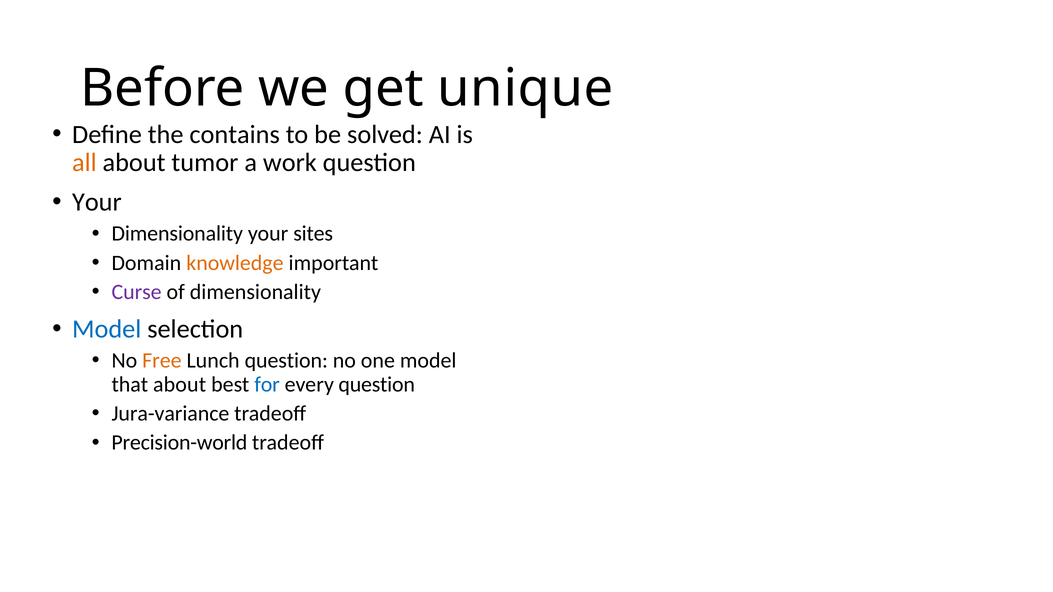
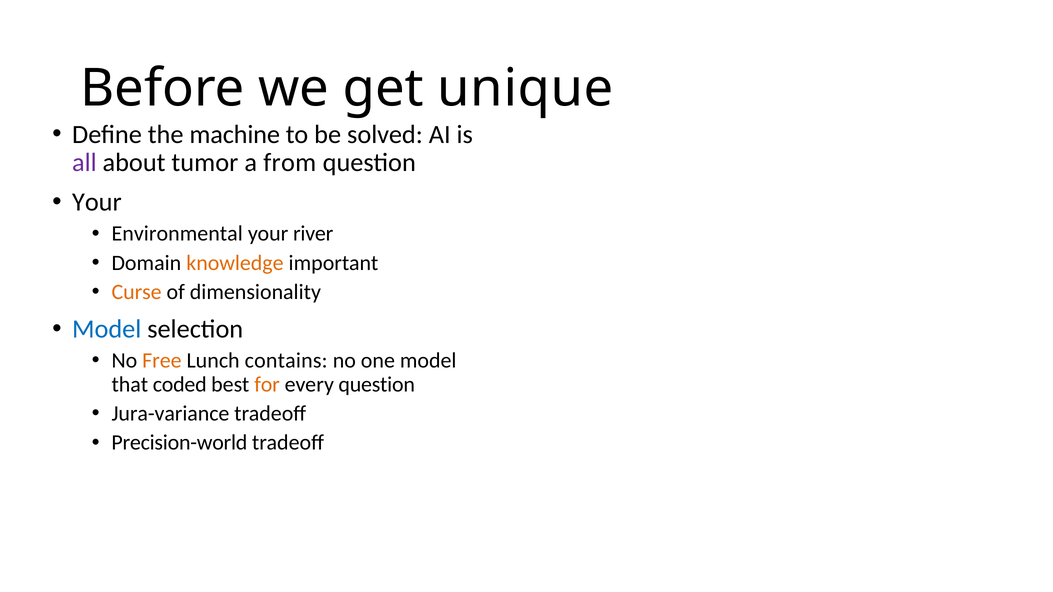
contains: contains -> machine
all colour: orange -> purple
work: work -> from
Dimensionality at (177, 234): Dimensionality -> Environmental
sites: sites -> river
Curse colour: purple -> orange
Lunch question: question -> contains
that about: about -> coded
for colour: blue -> orange
